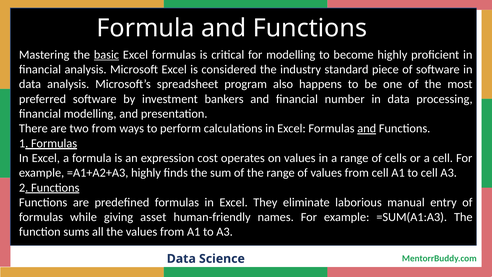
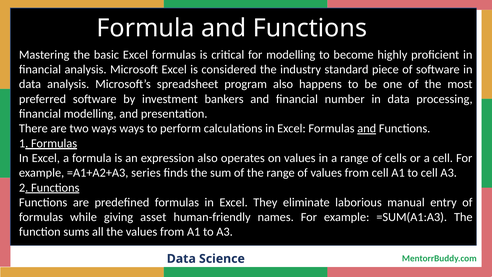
basic underline: present -> none
two from: from -> ways
expression cost: cost -> also
=A1+A2+A3 highly: highly -> series
